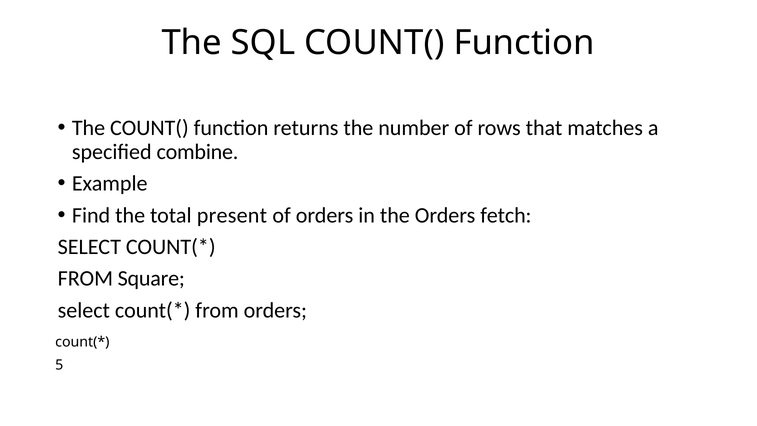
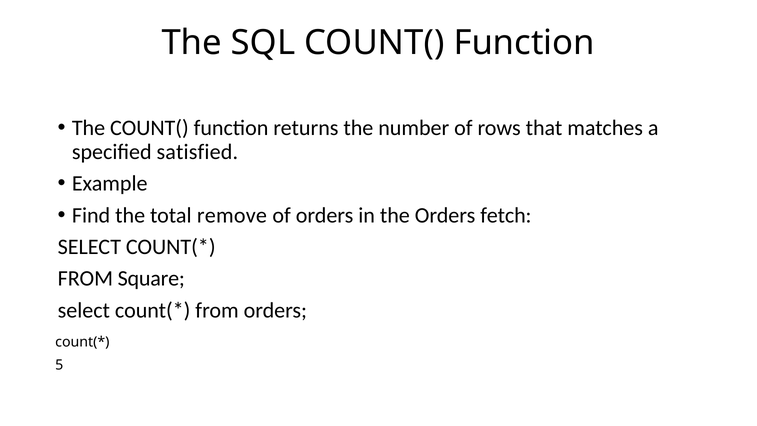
combine: combine -> satisfied
present: present -> remove
